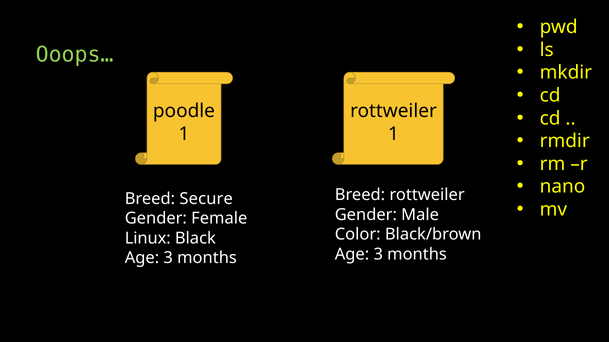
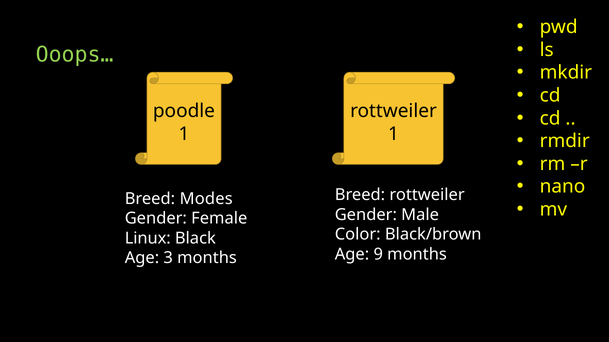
Secure: Secure -> Modes
3 at (378, 255): 3 -> 9
